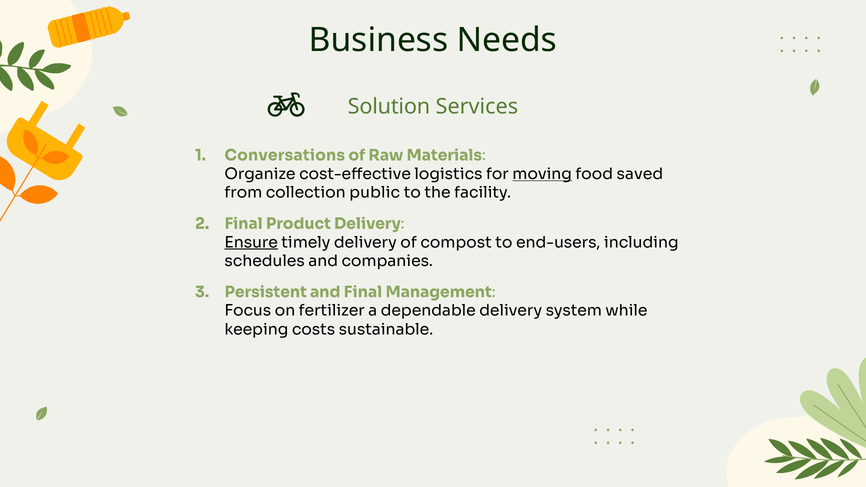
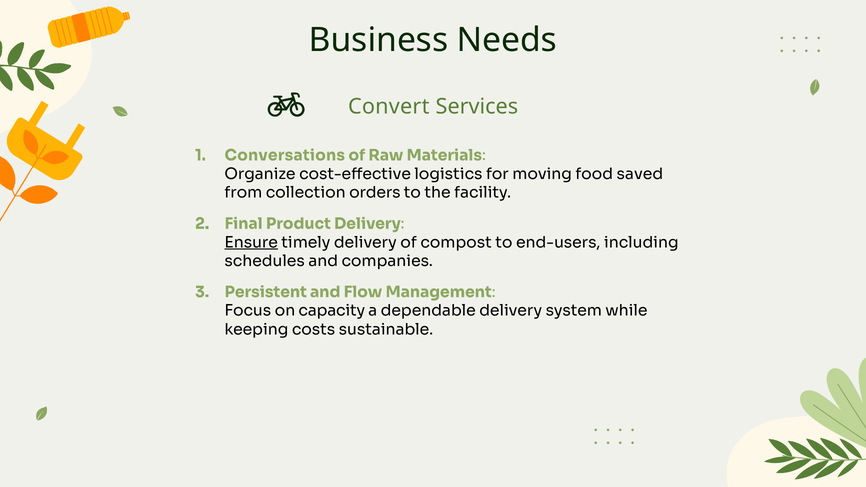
Solution: Solution -> Convert
moving underline: present -> none
public: public -> orders
and Final: Final -> Flow
fertilizer: fertilizer -> capacity
